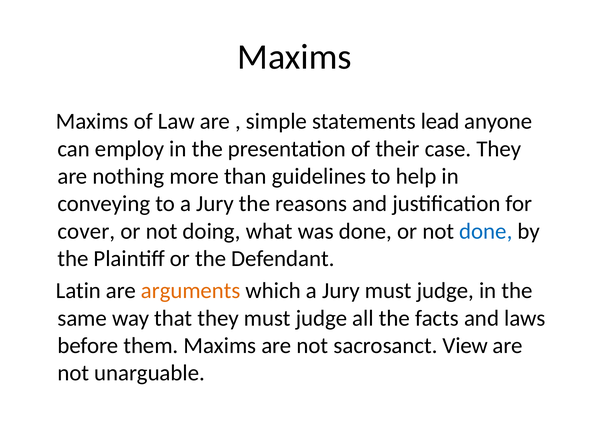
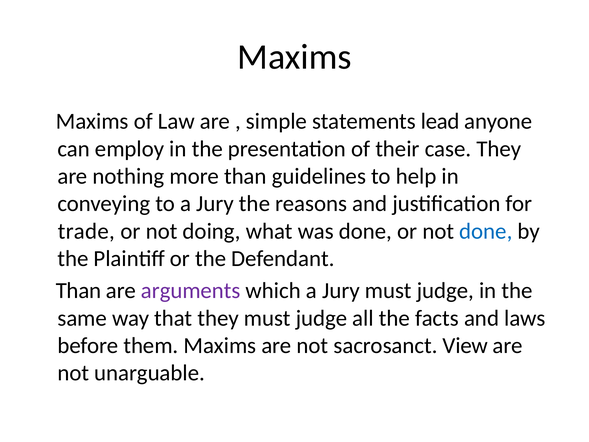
cover: cover -> trade
Latin at (78, 291): Latin -> Than
arguments colour: orange -> purple
